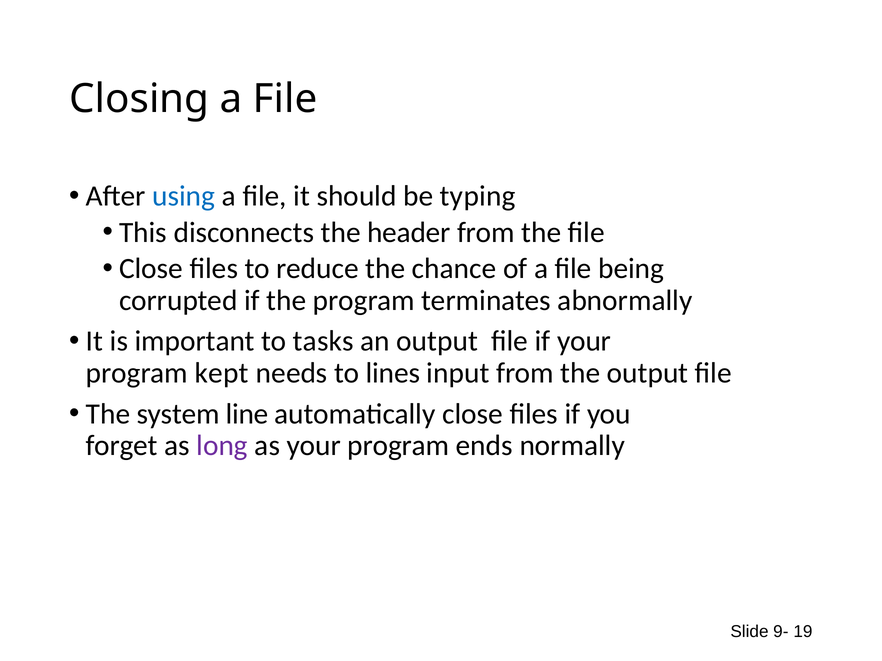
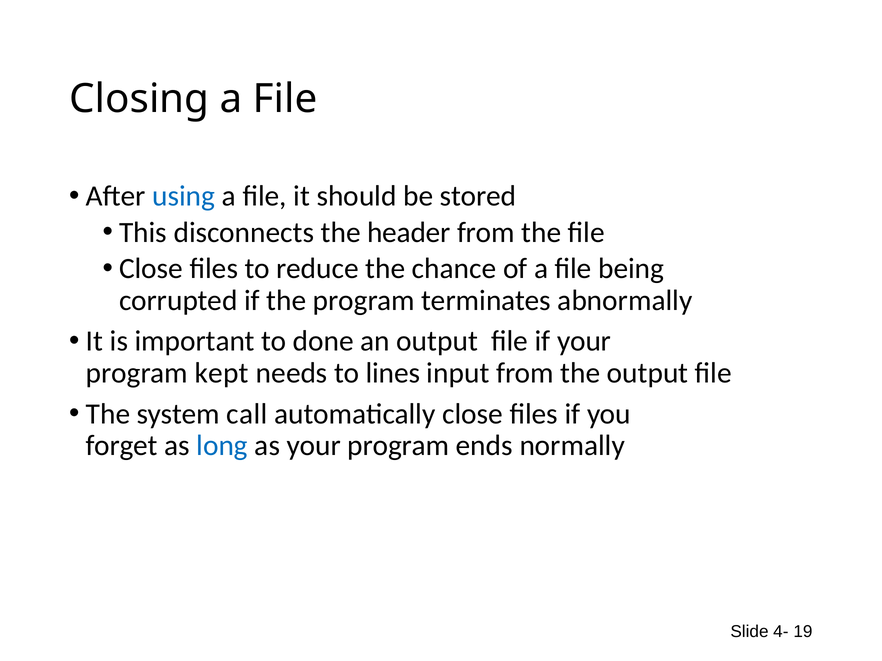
typing: typing -> stored
tasks: tasks -> done
line: line -> call
long colour: purple -> blue
9-: 9- -> 4-
